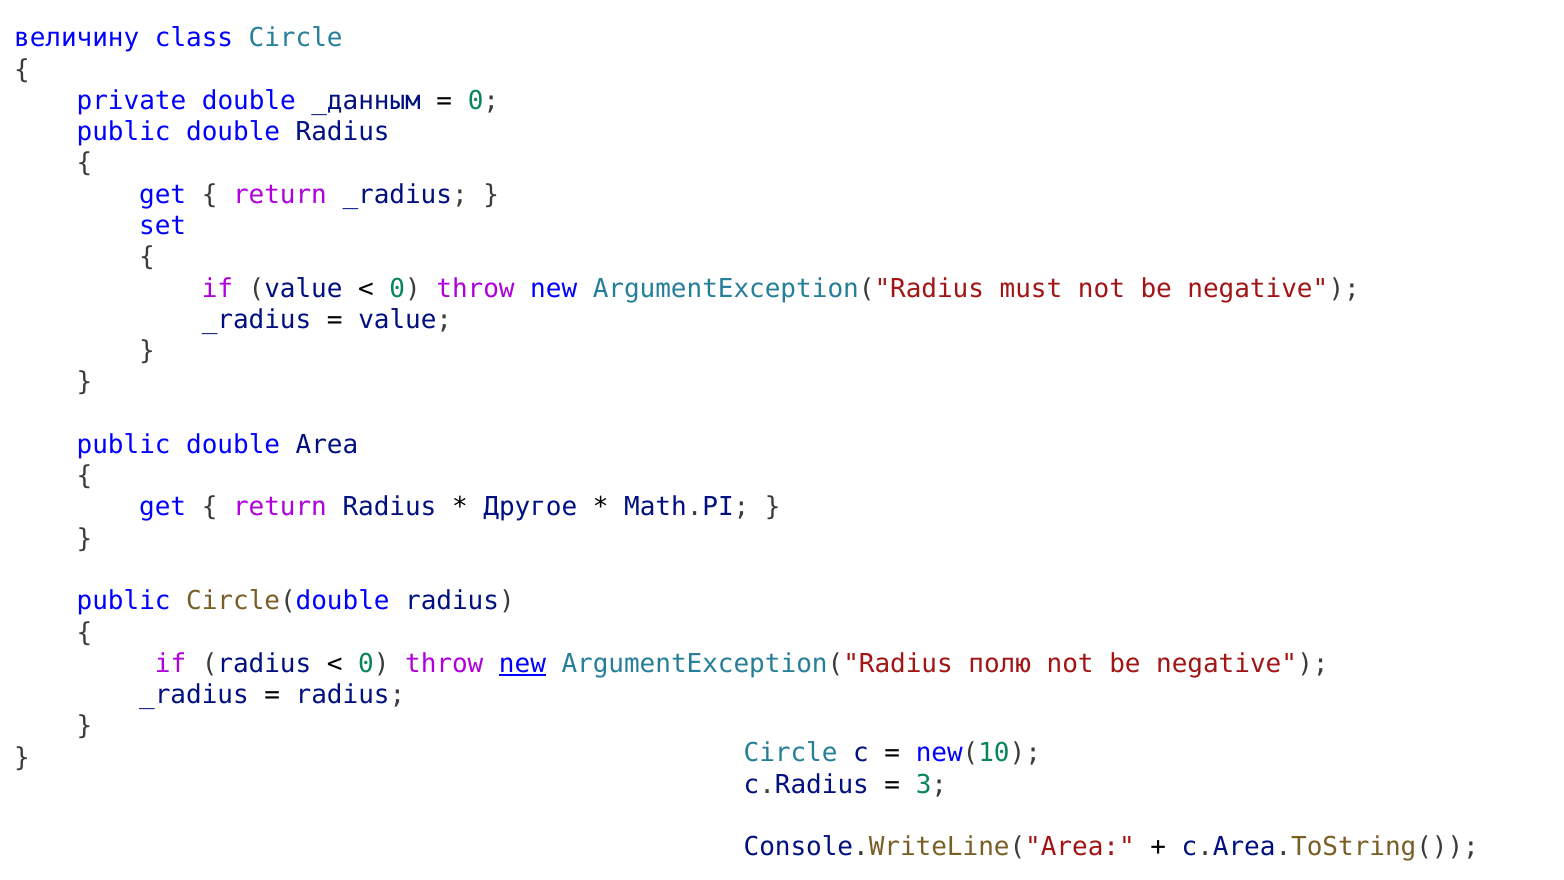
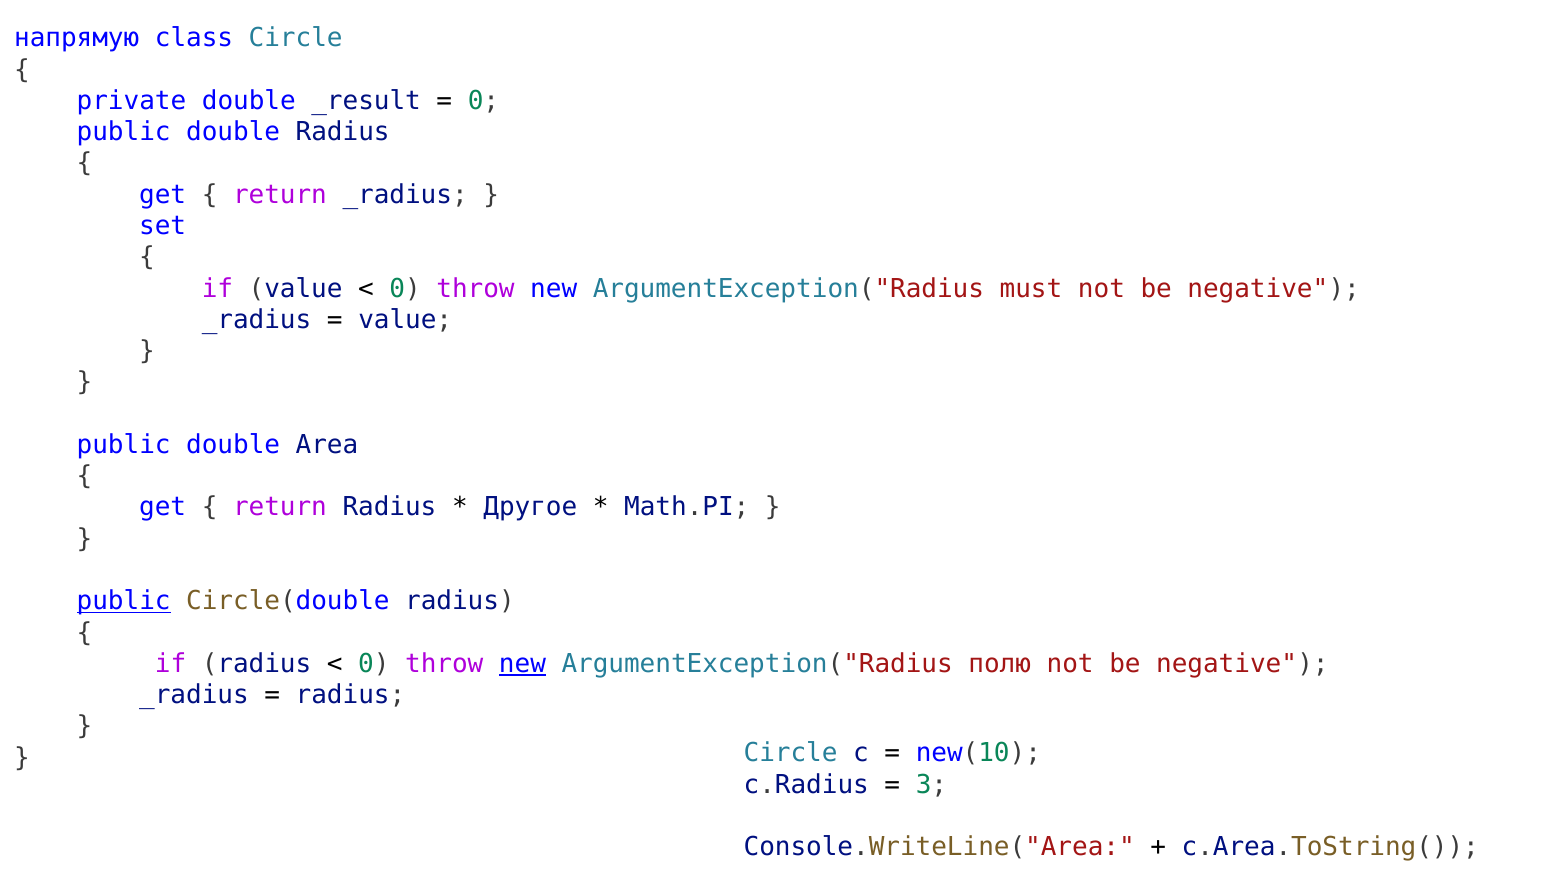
величину: величину -> напрямую
_данным: _данным -> _result
public at (124, 601) underline: none -> present
